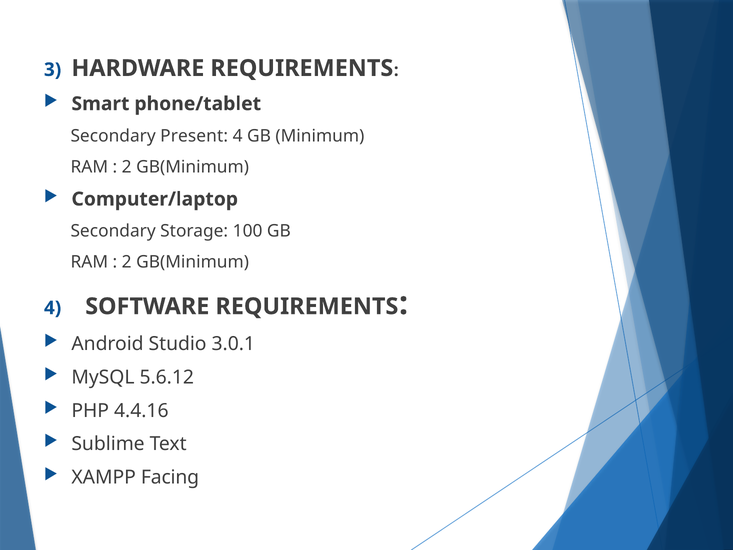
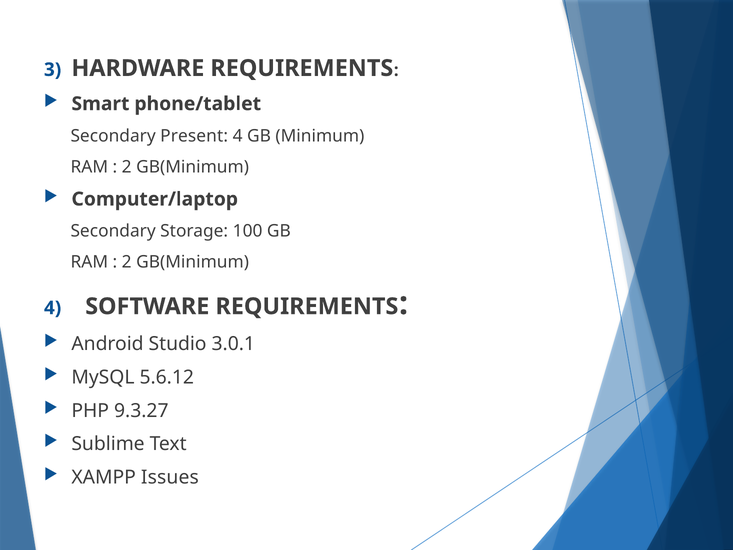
4.4.16: 4.4.16 -> 9.3.27
Facing: Facing -> Issues
